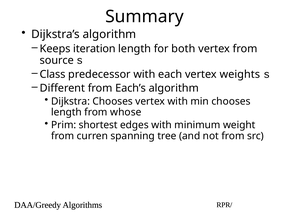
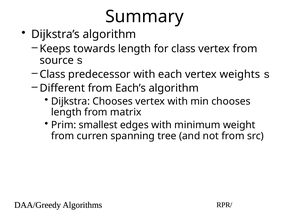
iteration: iteration -> towards
for both: both -> class
whose: whose -> matrix
shortest: shortest -> smallest
